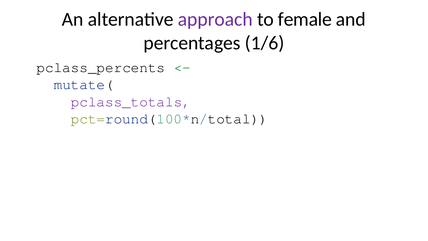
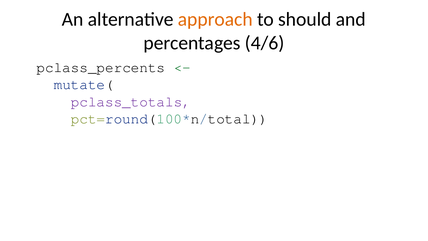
approach colour: purple -> orange
female: female -> should
1/6: 1/6 -> 4/6
